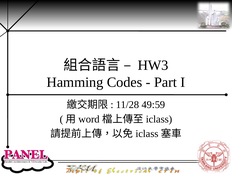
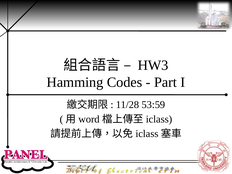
49:59: 49:59 -> 53:59
